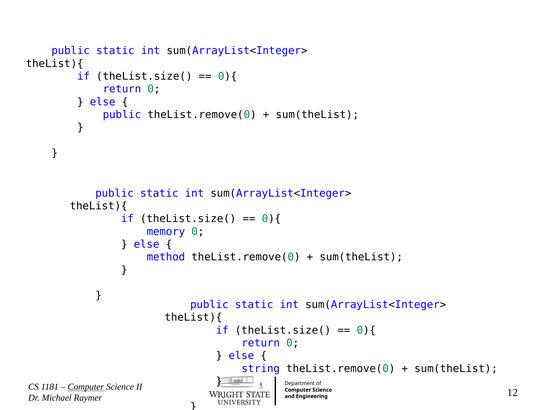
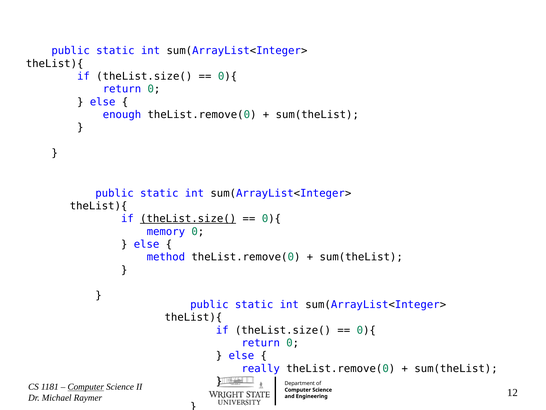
public at (122, 114): public -> enough
theList.size( at (188, 219) underline: none -> present
string: string -> really
